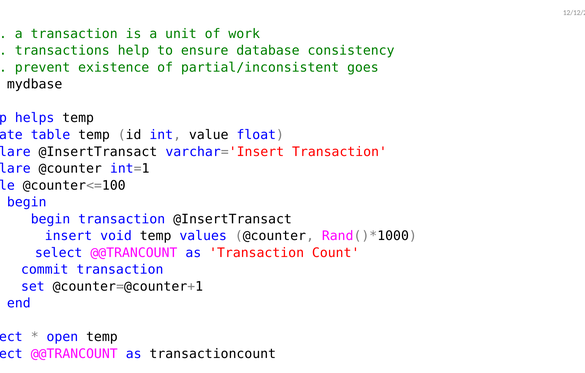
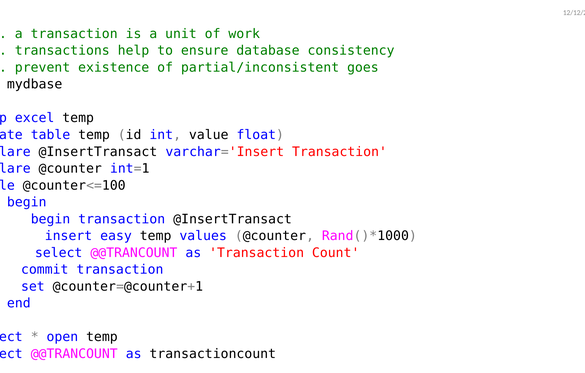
helps: helps -> excel
void: void -> easy
